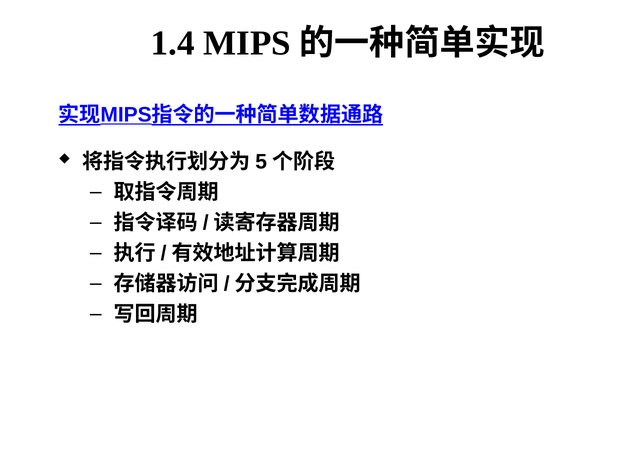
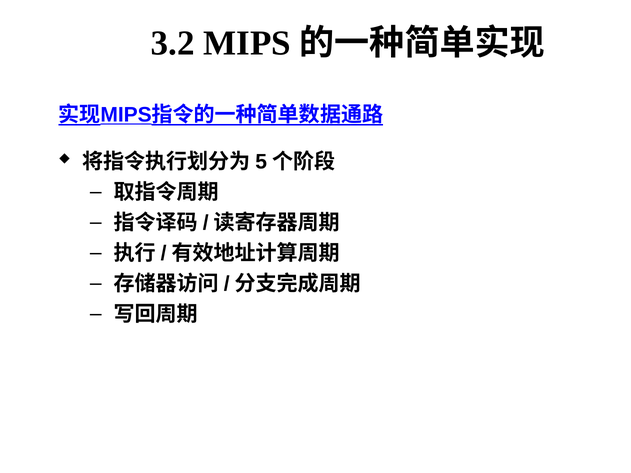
1.4: 1.4 -> 3.2
